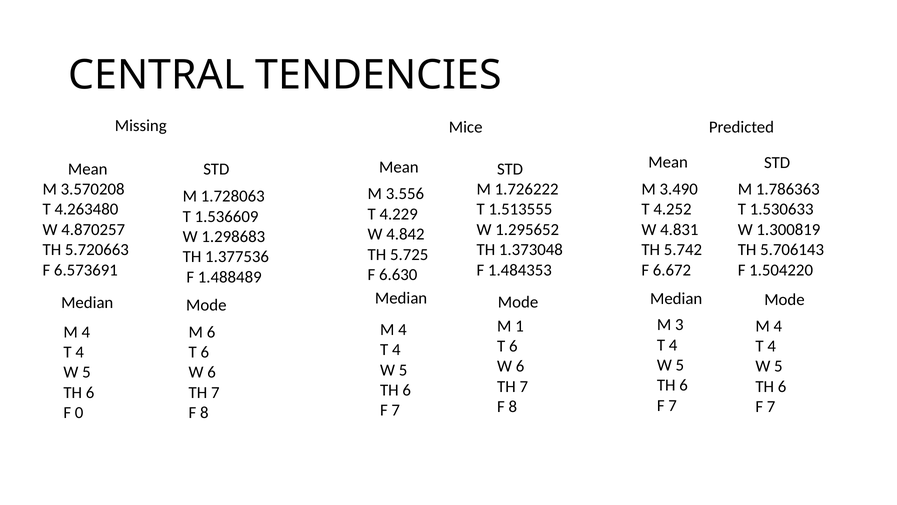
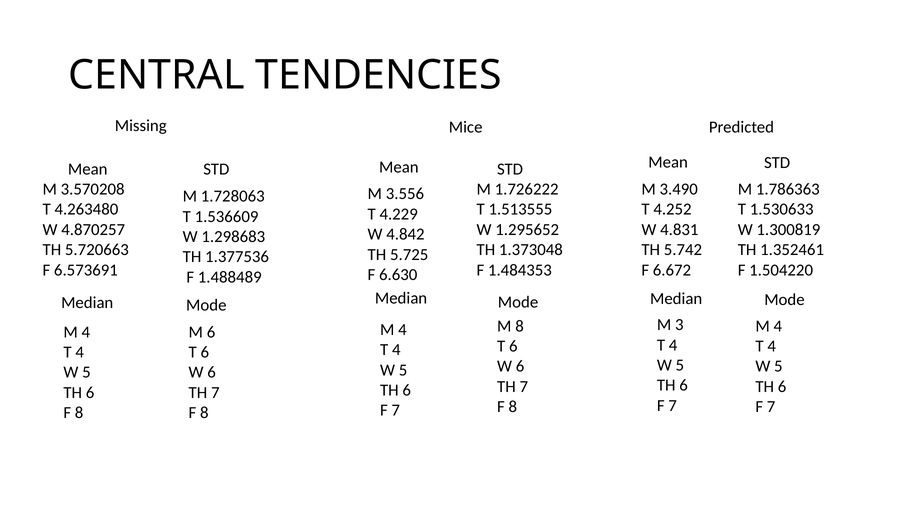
5.706143: 5.706143 -> 1.352461
M 1: 1 -> 8
0 at (79, 412): 0 -> 8
